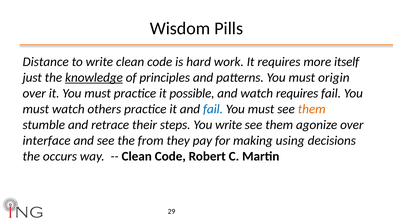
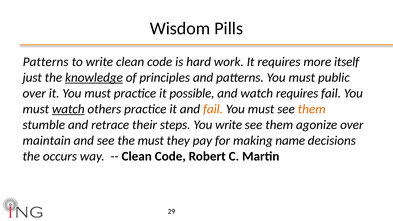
Distance at (46, 62): Distance -> Patterns
origin: origin -> public
watch at (68, 109) underline: none -> present
fail at (213, 109) colour: blue -> orange
interface: interface -> maintain
the from: from -> must
using: using -> name
